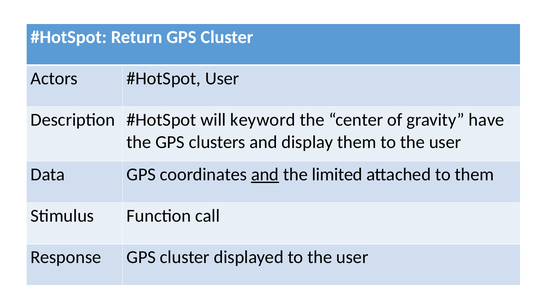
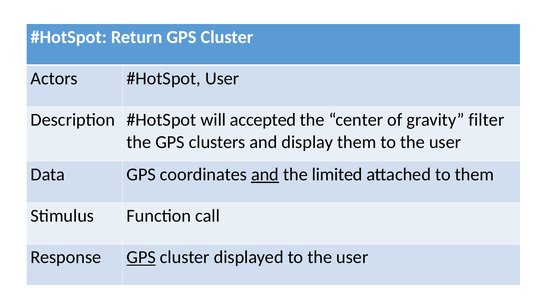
keyword: keyword -> accepted
have: have -> filter
GPS at (141, 258) underline: none -> present
